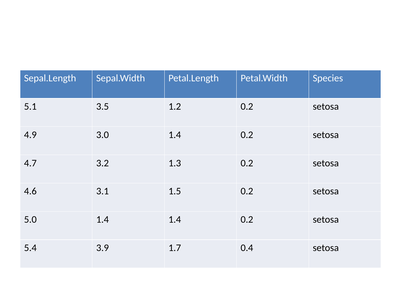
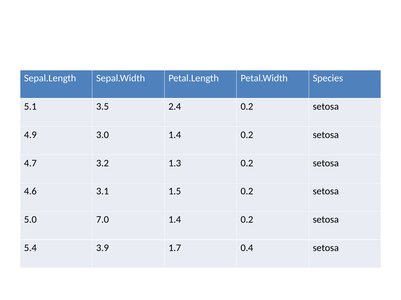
1.2: 1.2 -> 2.4
5.0 1.4: 1.4 -> 7.0
